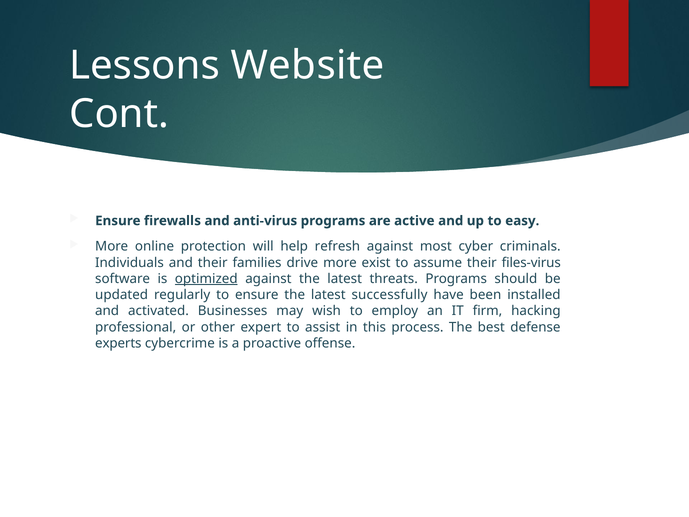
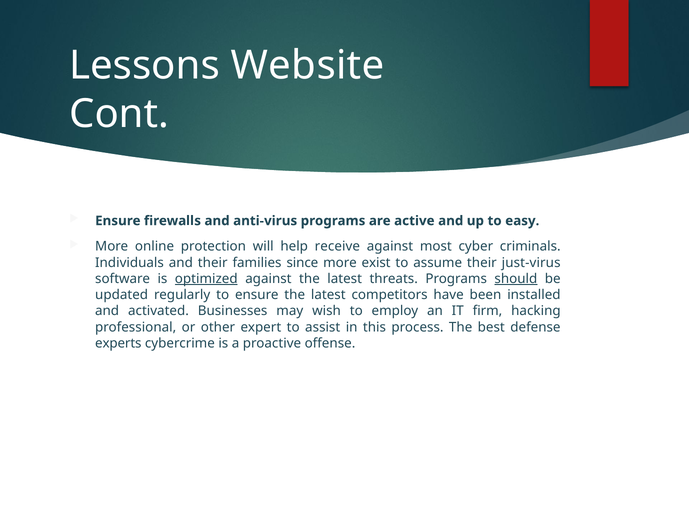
refresh: refresh -> receive
drive: drive -> since
files-virus: files-virus -> just-virus
should underline: none -> present
successfully: successfully -> competitors
